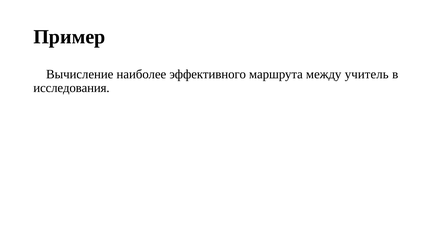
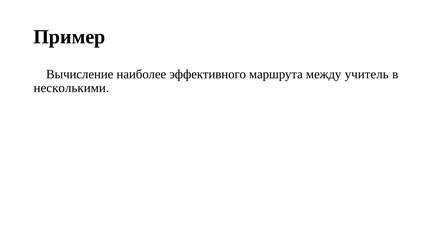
исследования: исследования -> несколькими
